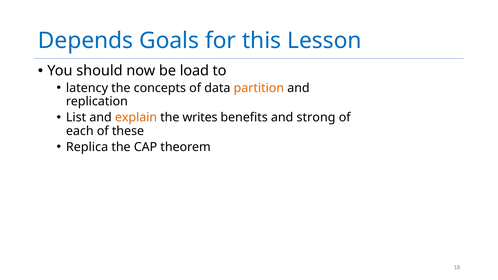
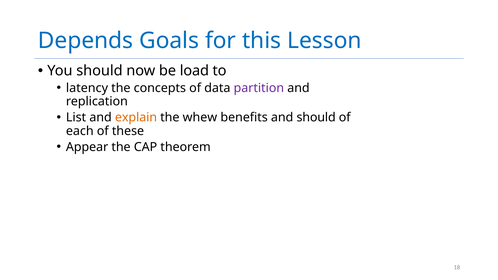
partition colour: orange -> purple
writes: writes -> whew
and strong: strong -> should
Replica: Replica -> Appear
